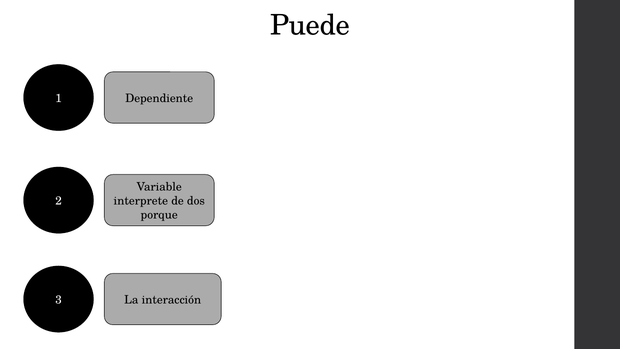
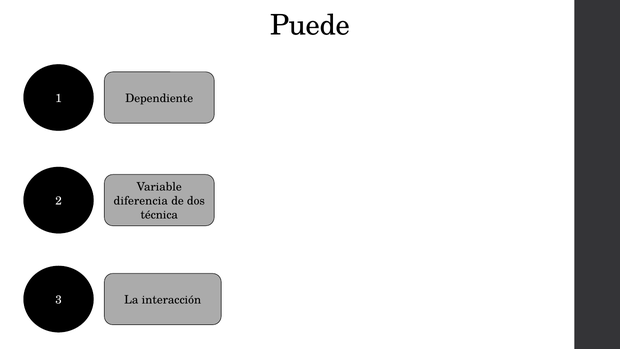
interprete: interprete -> diferencia
porque: porque -> técnica
